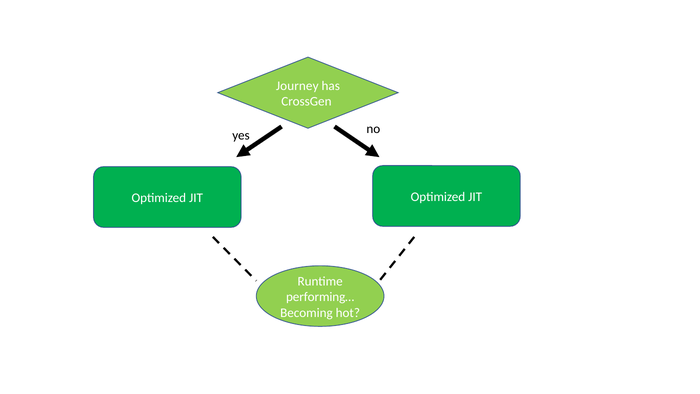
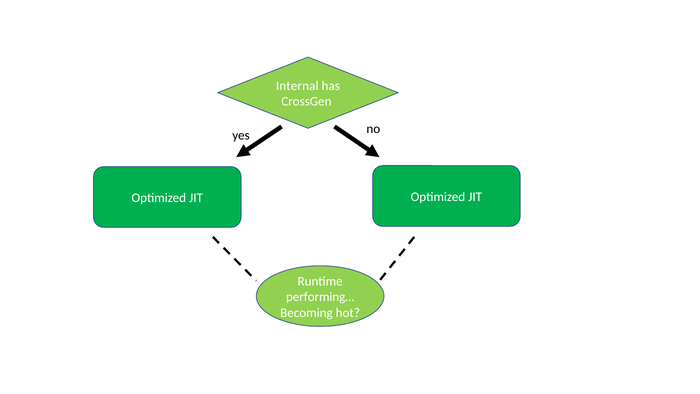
Journey: Journey -> Internal
